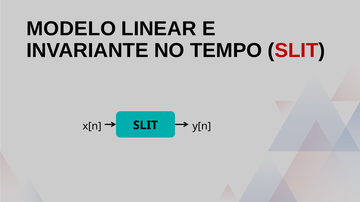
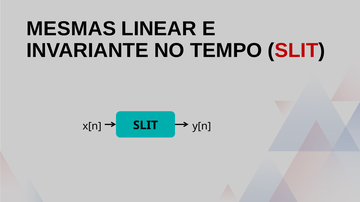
MODELO: MODELO -> MESMAS
